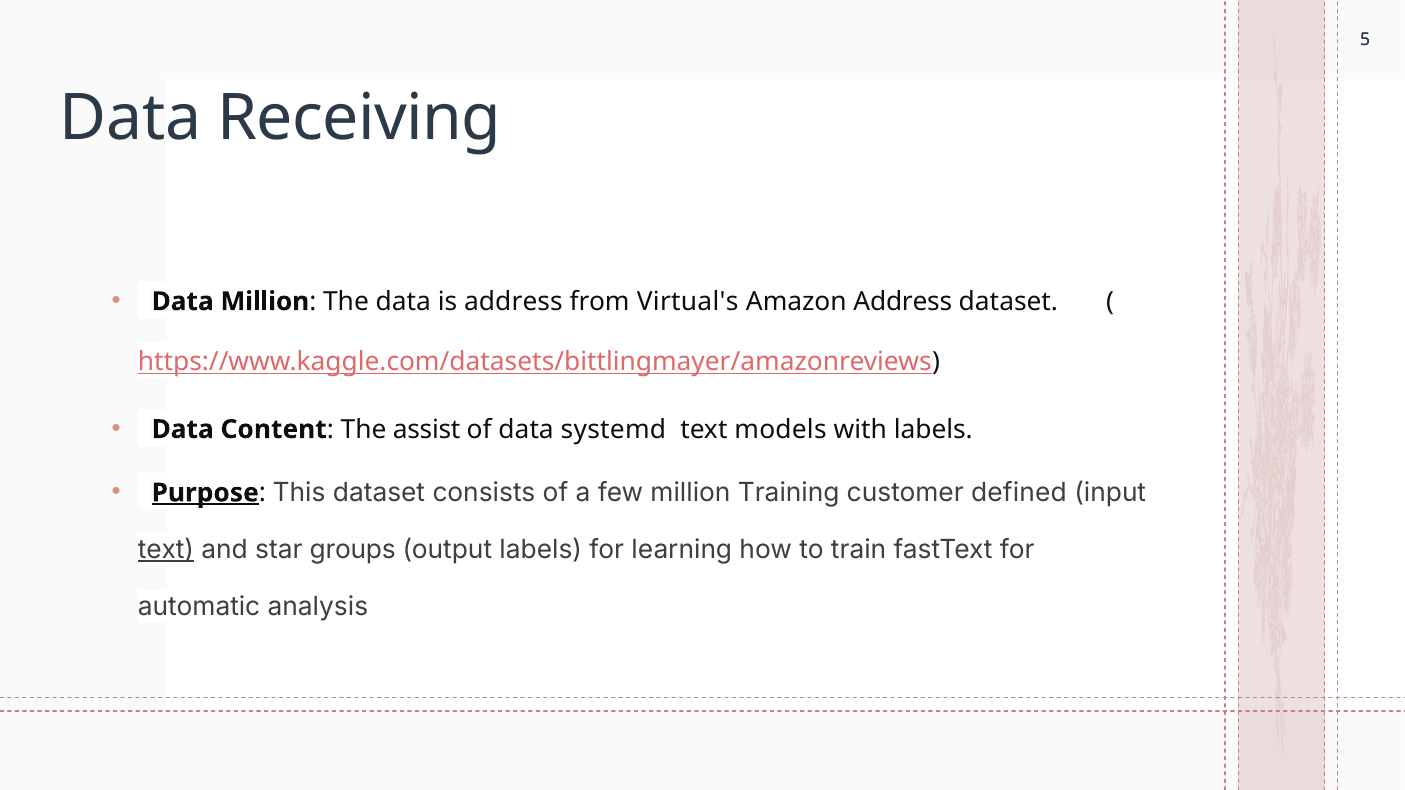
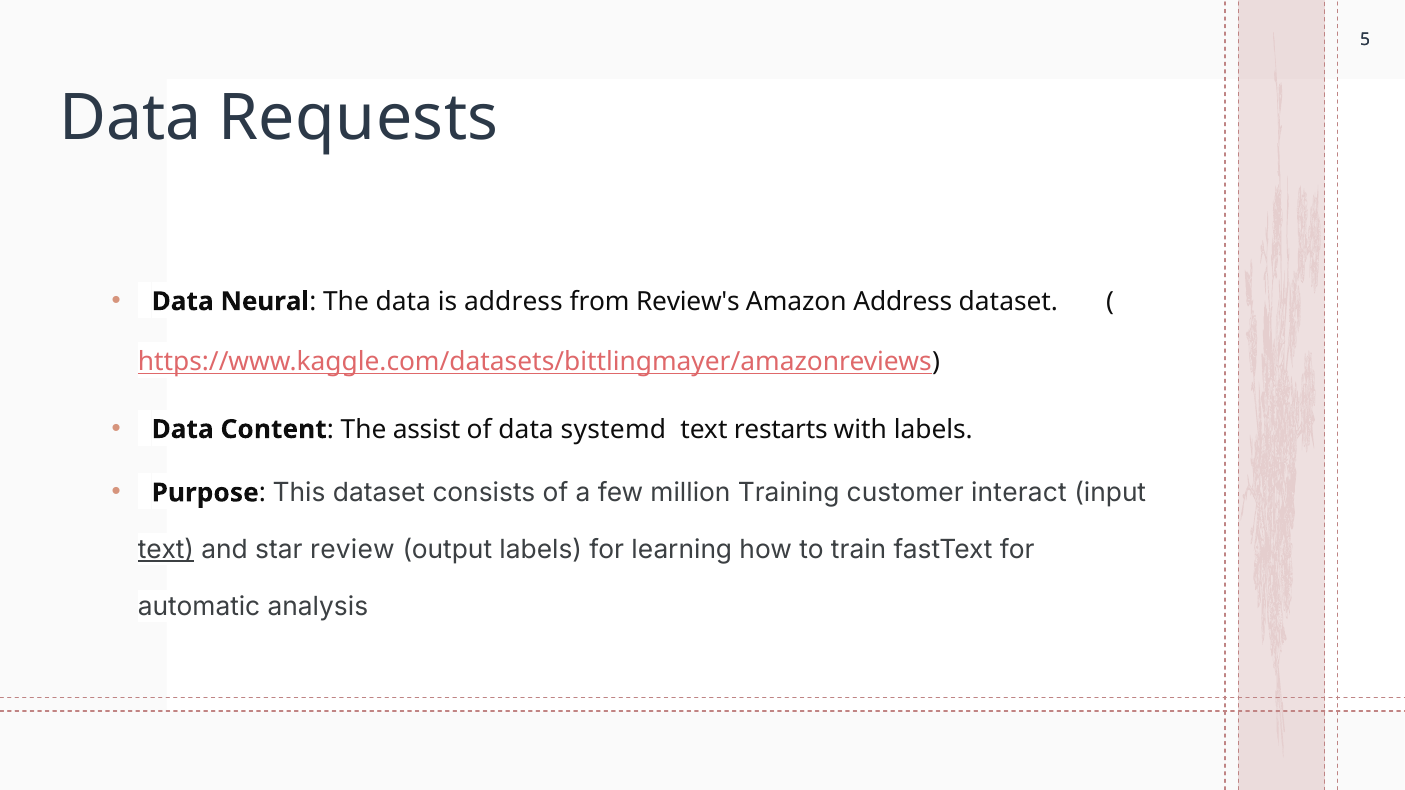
Receiving: Receiving -> Requests
Data Million: Million -> Neural
Virtual's: Virtual's -> Review's
models: models -> restarts
Purpose underline: present -> none
defined: defined -> interact
groups: groups -> review
